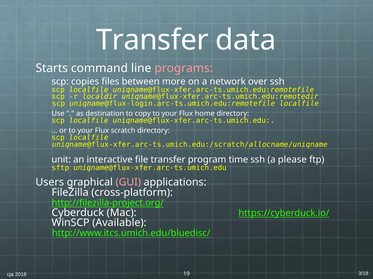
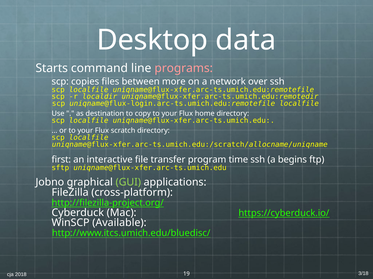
Transfer at (152, 40): Transfer -> Desktop
unit: unit -> first
please: please -> begins
Users: Users -> Jobno
GUI colour: pink -> light green
